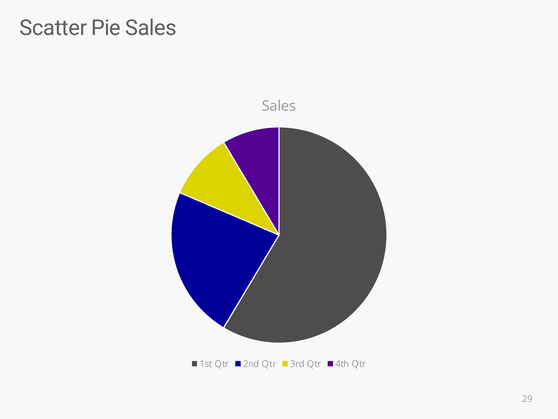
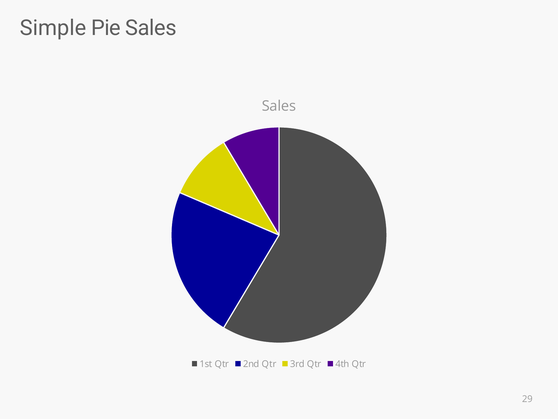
Scatter: Scatter -> Simple
